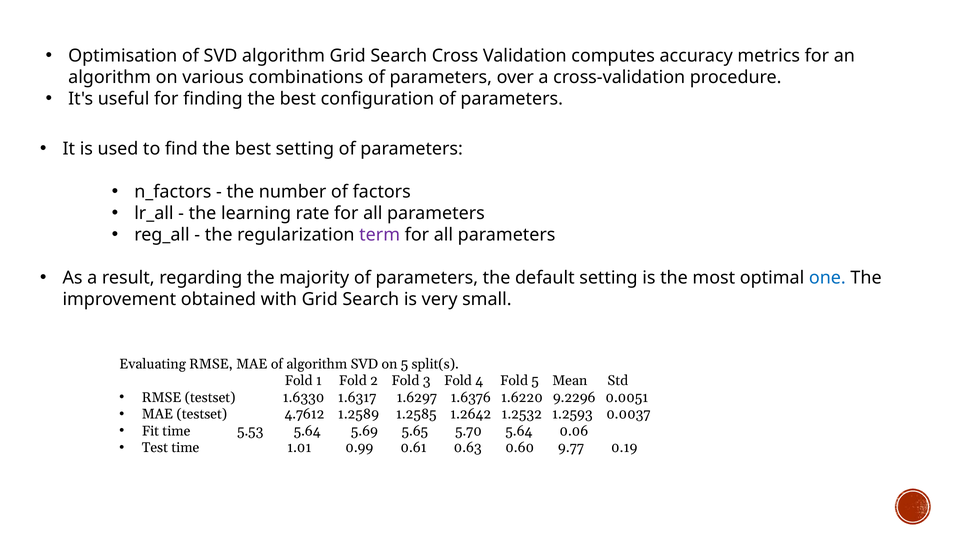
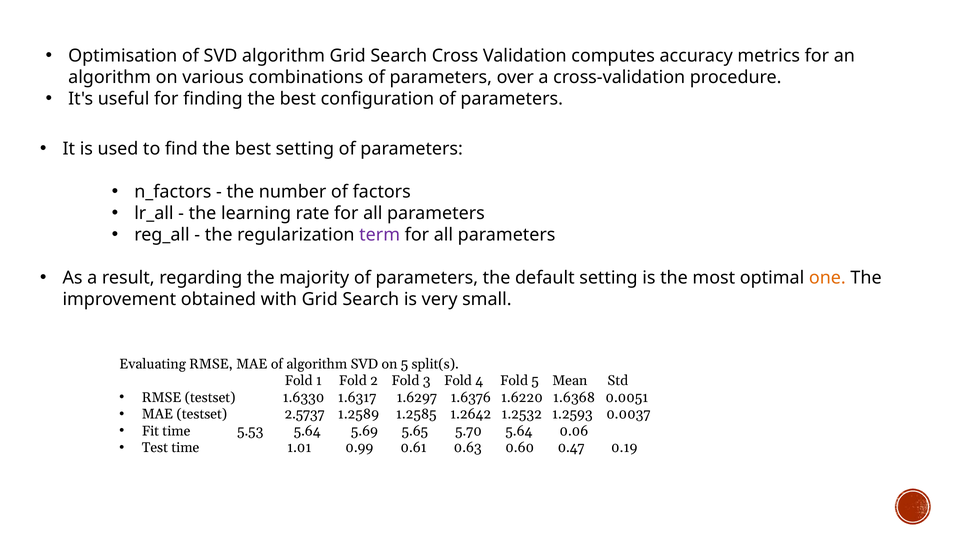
one colour: blue -> orange
9.2296: 9.2296 -> 1.6368
4.7612: 4.7612 -> 2.5737
9.77: 9.77 -> 0.47
